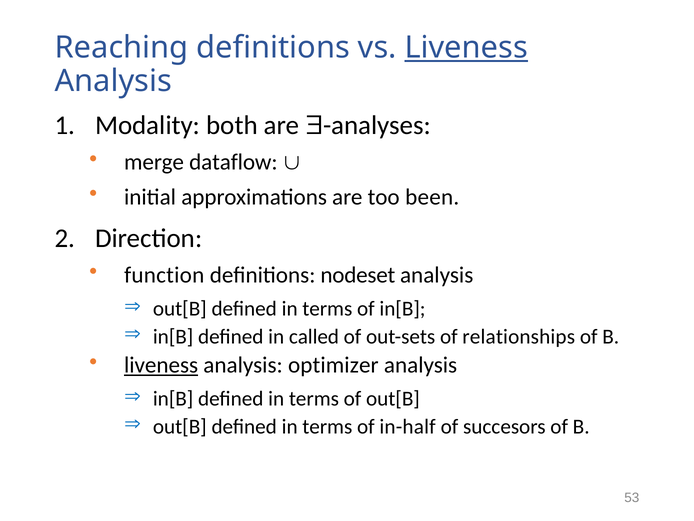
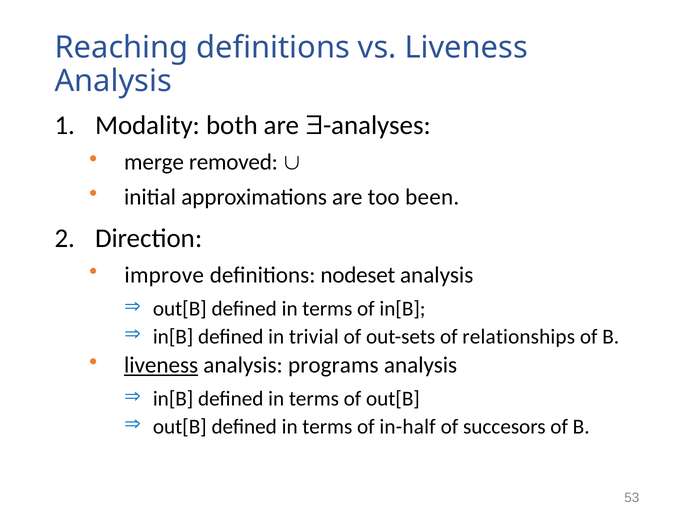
Liveness at (466, 48) underline: present -> none
dataflow: dataflow -> removed
function: function -> improve
called: called -> trivial
optimizer: optimizer -> programs
